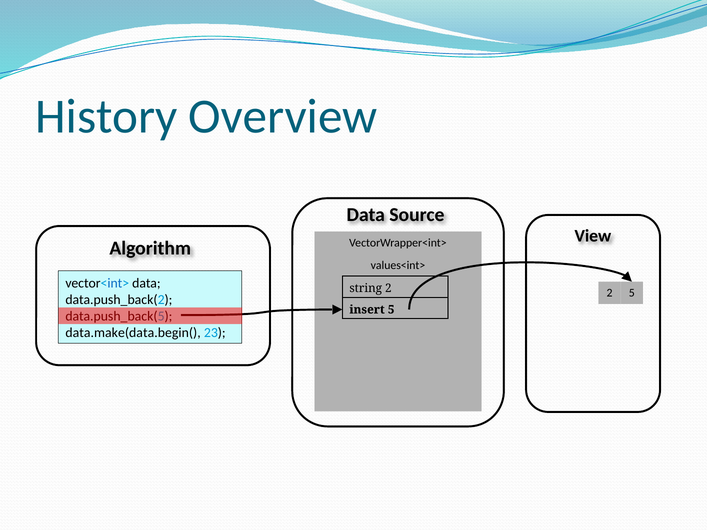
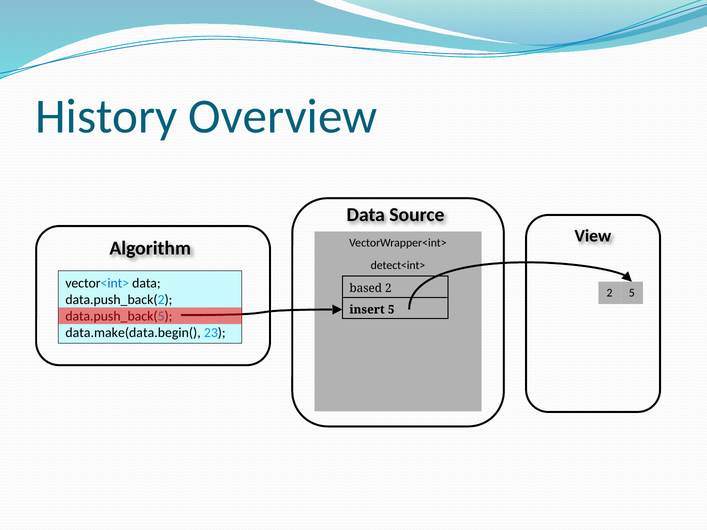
values<int>: values<int> -> detect<int>
string: string -> based
